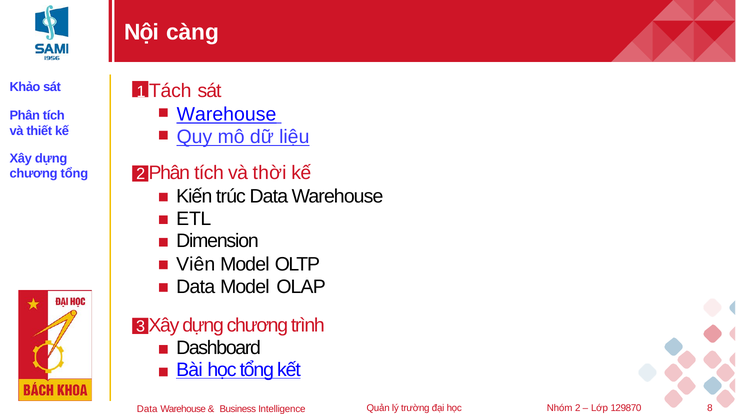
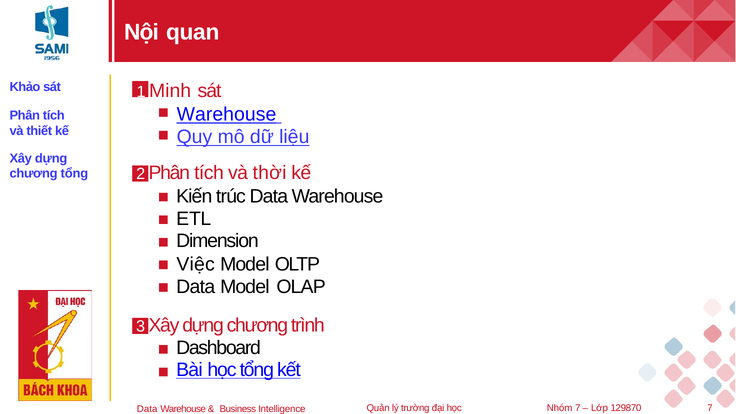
càng: càng -> quan
Tách: Tách -> Minh
Viên: Viên -> Việc
Nhóm 2: 2 -> 7
129870 8: 8 -> 7
